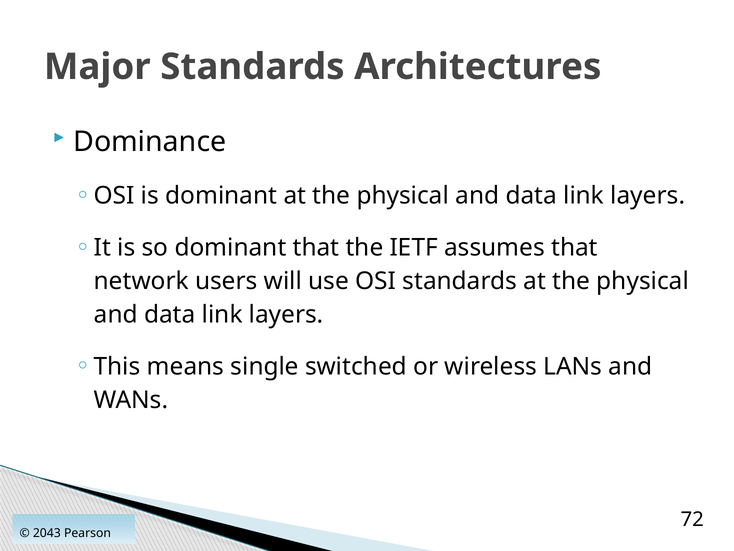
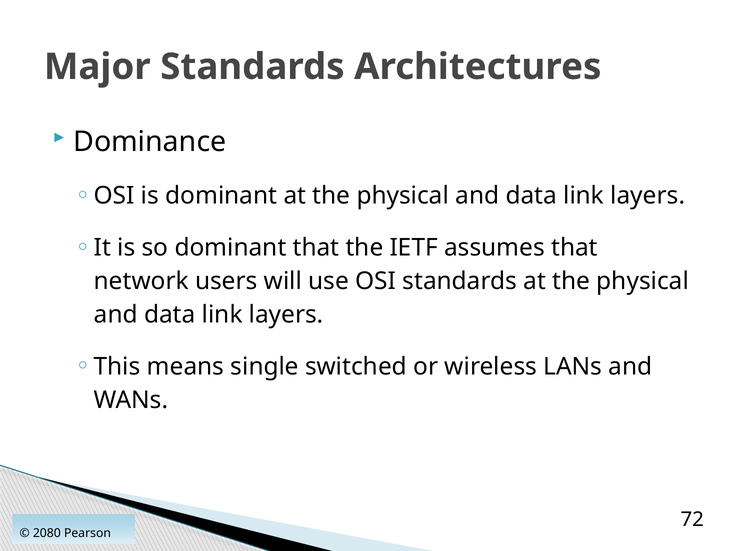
2043: 2043 -> 2080
